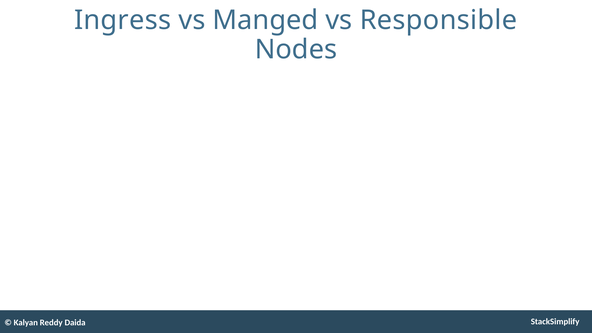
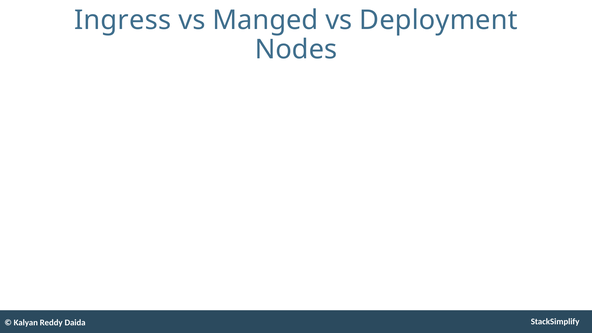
Responsible: Responsible -> Deployment
